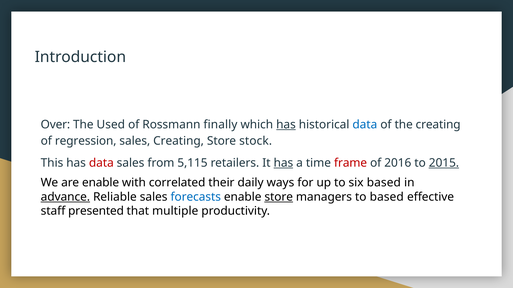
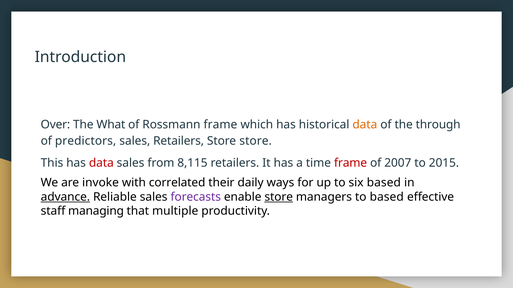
Used: Used -> What
Rossmann finally: finally -> frame
has at (286, 125) underline: present -> none
data at (365, 125) colour: blue -> orange
the creating: creating -> through
regression: regression -> predictors
sales Creating: Creating -> Retailers
Store stock: stock -> store
5,115: 5,115 -> 8,115
has at (283, 163) underline: present -> none
2016: 2016 -> 2007
2015 underline: present -> none
are enable: enable -> invoke
forecasts colour: blue -> purple
presented: presented -> managing
